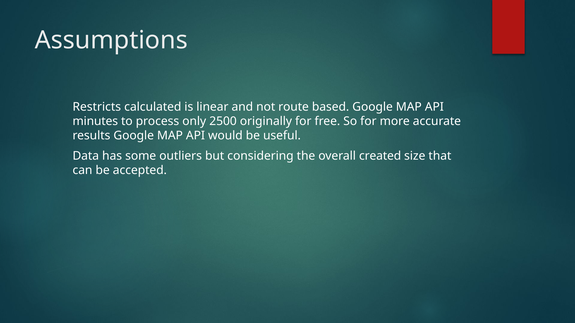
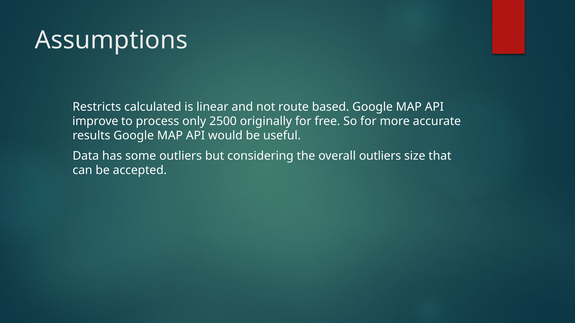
minutes: minutes -> improve
overall created: created -> outliers
